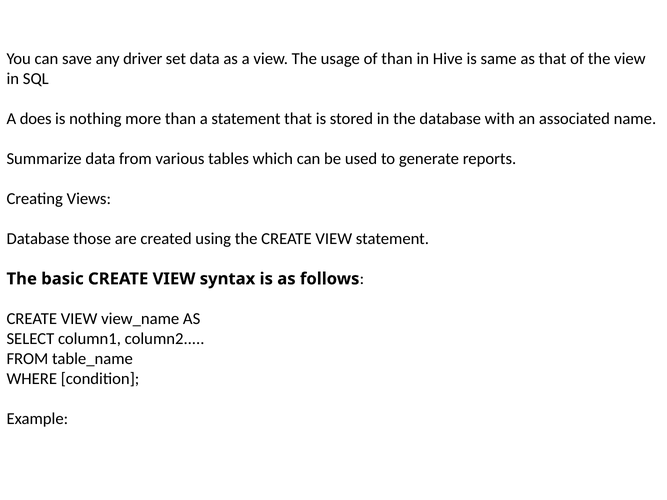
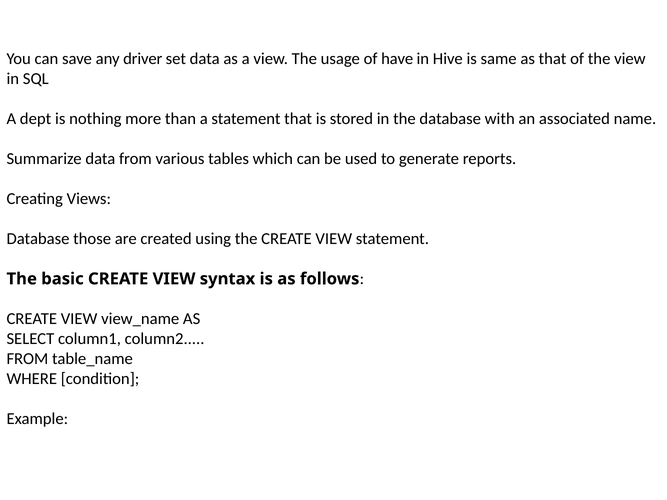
of than: than -> have
does: does -> dept
